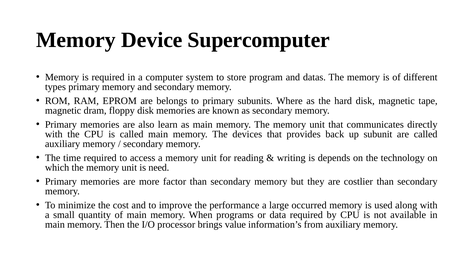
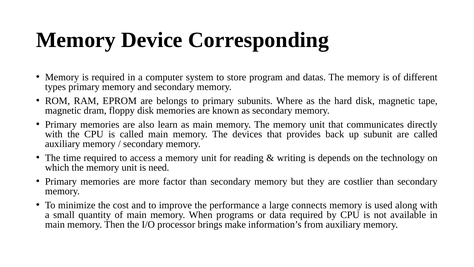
Supercomputer: Supercomputer -> Corresponding
occurred: occurred -> connects
value: value -> make
